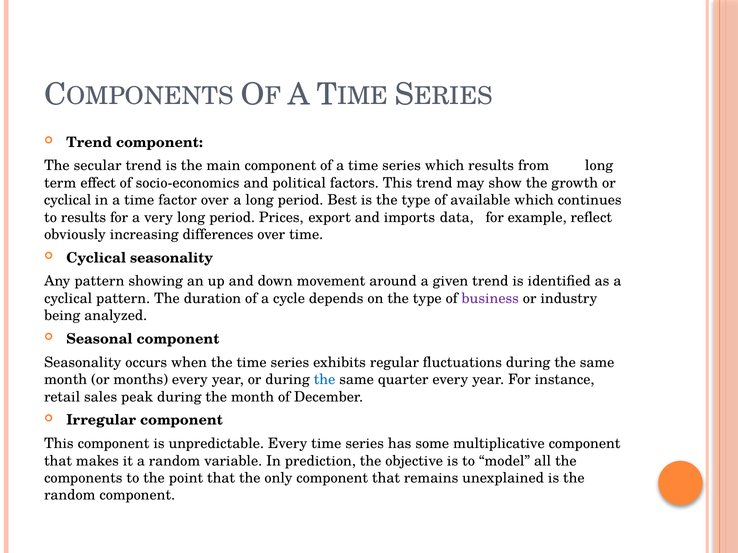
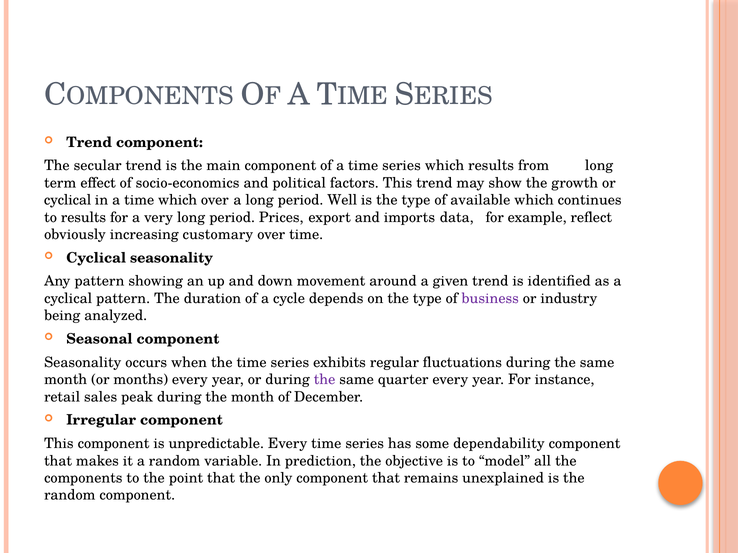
time factor: factor -> which
Best: Best -> Well
differences: differences -> customary
the at (325, 380) colour: blue -> purple
multiplicative: multiplicative -> dependability
